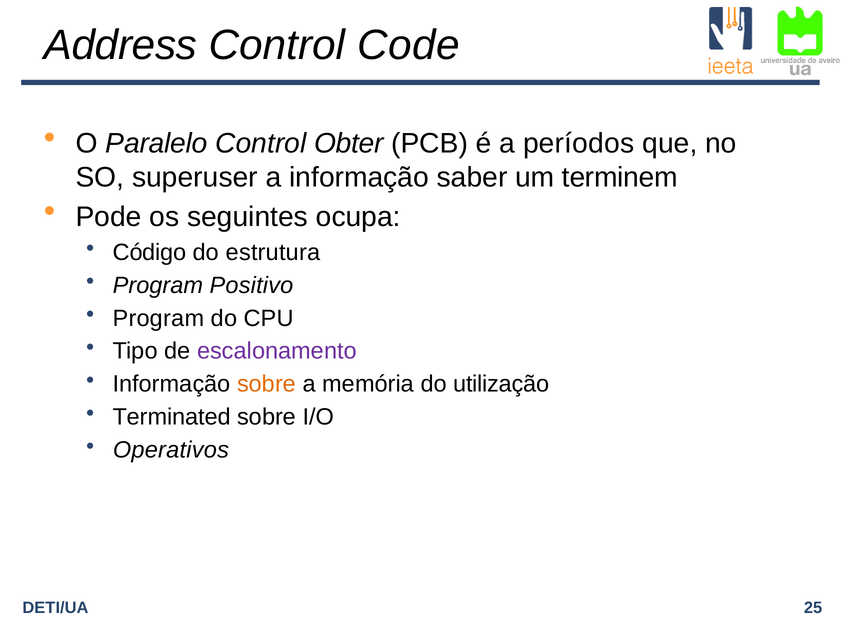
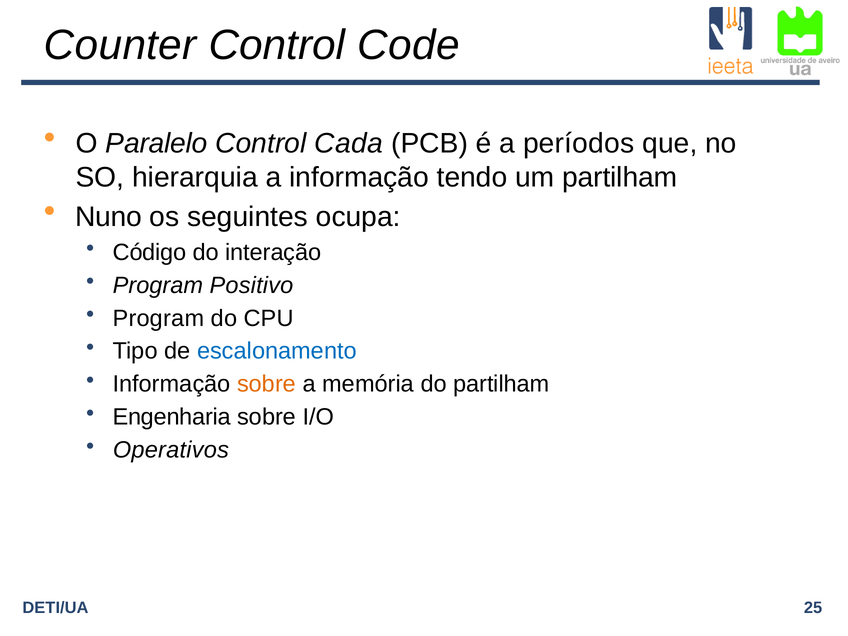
Address: Address -> Counter
Obter: Obter -> Cada
superuser: superuser -> hierarquia
saber: saber -> tendo
um terminem: terminem -> partilham
Pode: Pode -> Nuno
estrutura: estrutura -> interação
escalonamento colour: purple -> blue
do utilização: utilização -> partilham
Terminated: Terminated -> Engenharia
